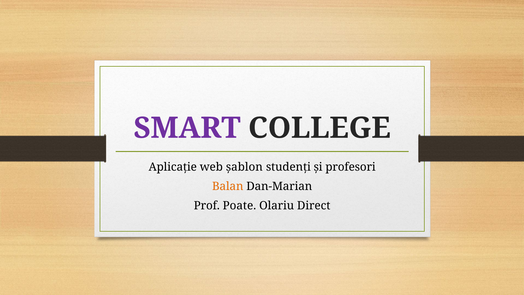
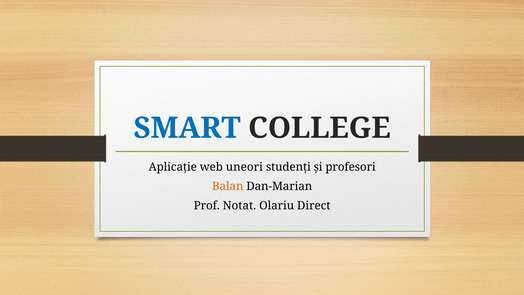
SMART colour: purple -> blue
șablon: șablon -> uneori
Poate: Poate -> Notat
